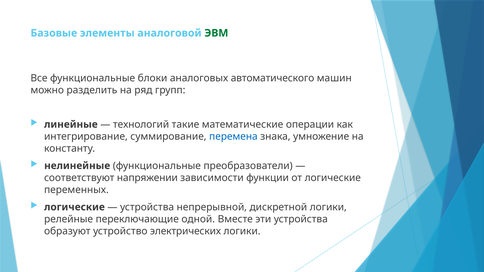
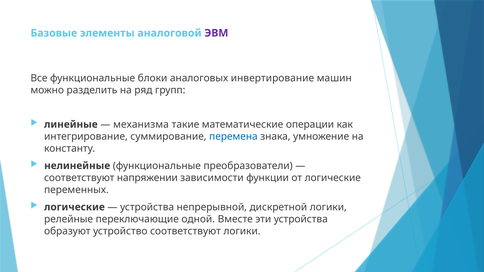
ЭВМ colour: green -> purple
автоматического: автоматического -> инвертирование
технологий: технологий -> механизма
устройство электрических: электрических -> соответствуют
